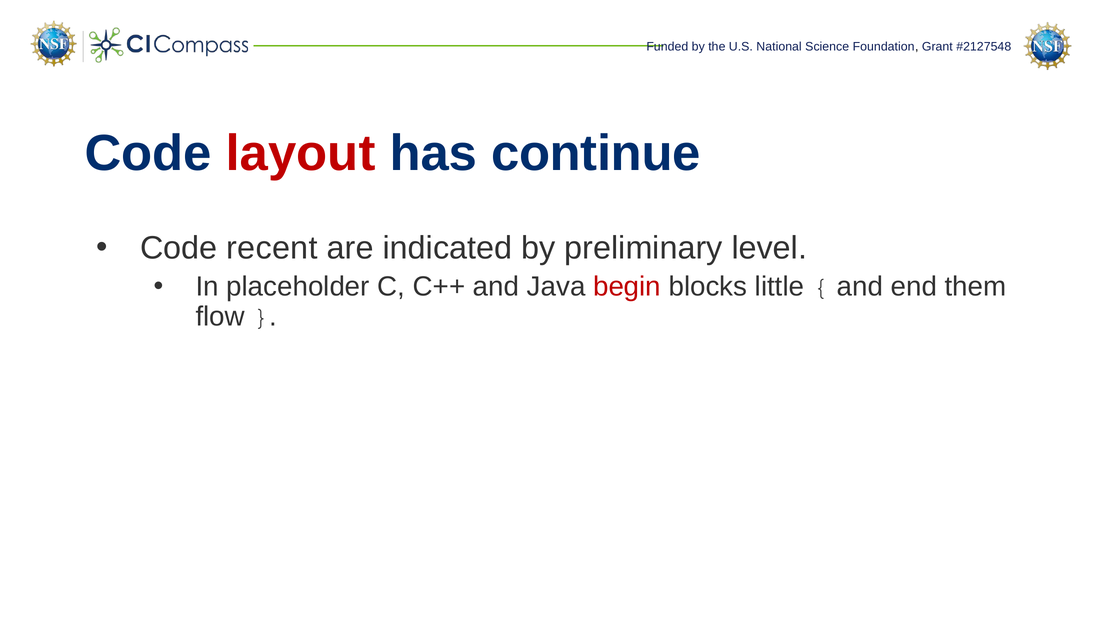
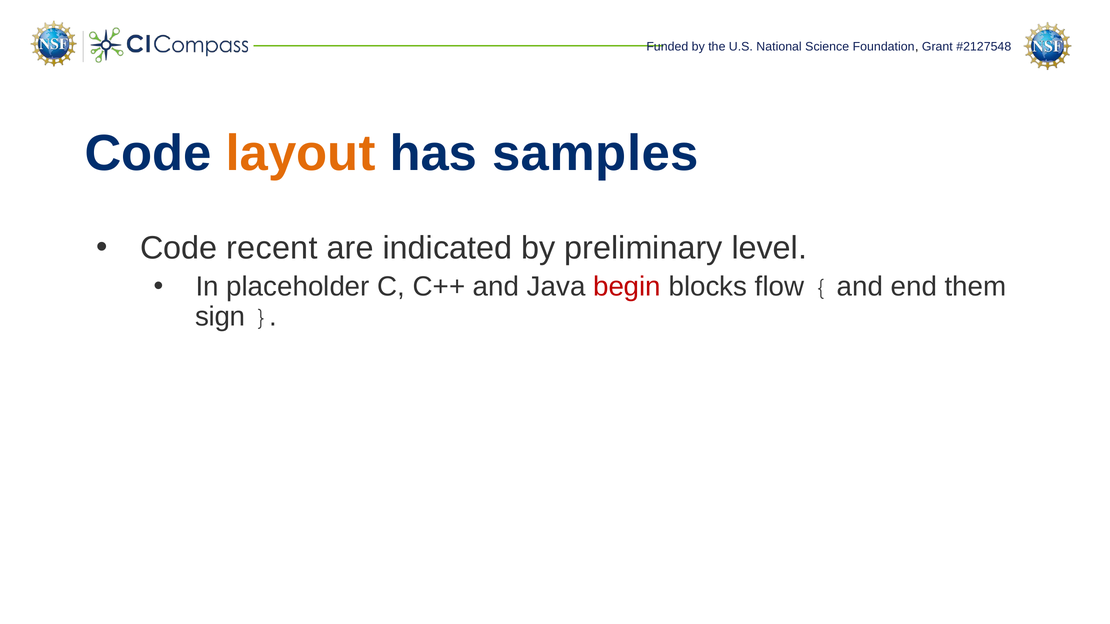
layout colour: red -> orange
continue: continue -> samples
little: little -> flow
flow: flow -> sign
